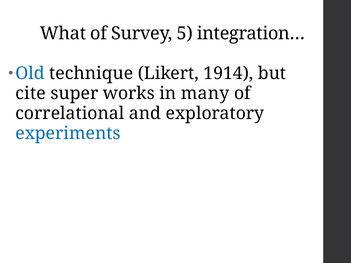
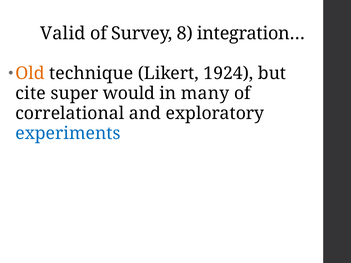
What: What -> Valid
5: 5 -> 8
Old colour: blue -> orange
1914: 1914 -> 1924
works: works -> would
